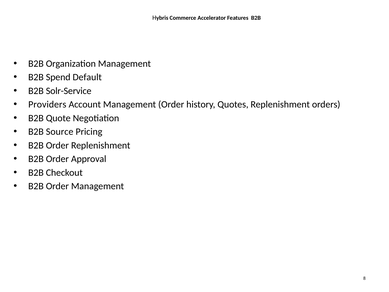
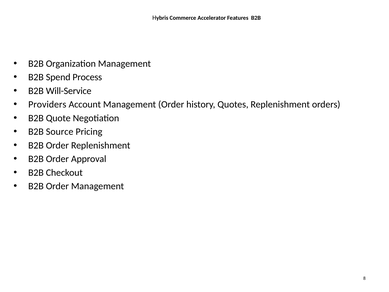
Default: Default -> Process
Solr-Service: Solr-Service -> Will-Service
